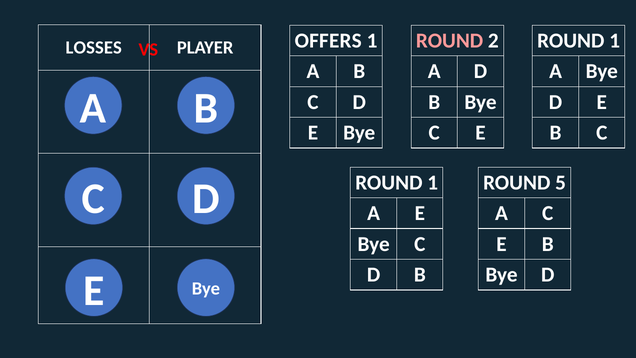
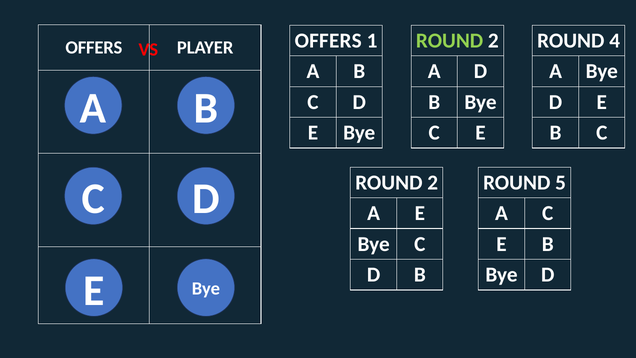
ROUND at (450, 41) colour: pink -> light green
1 at (615, 41): 1 -> 4
LOSSES at (94, 48): LOSSES -> OFFERS
1 at (433, 183): 1 -> 2
